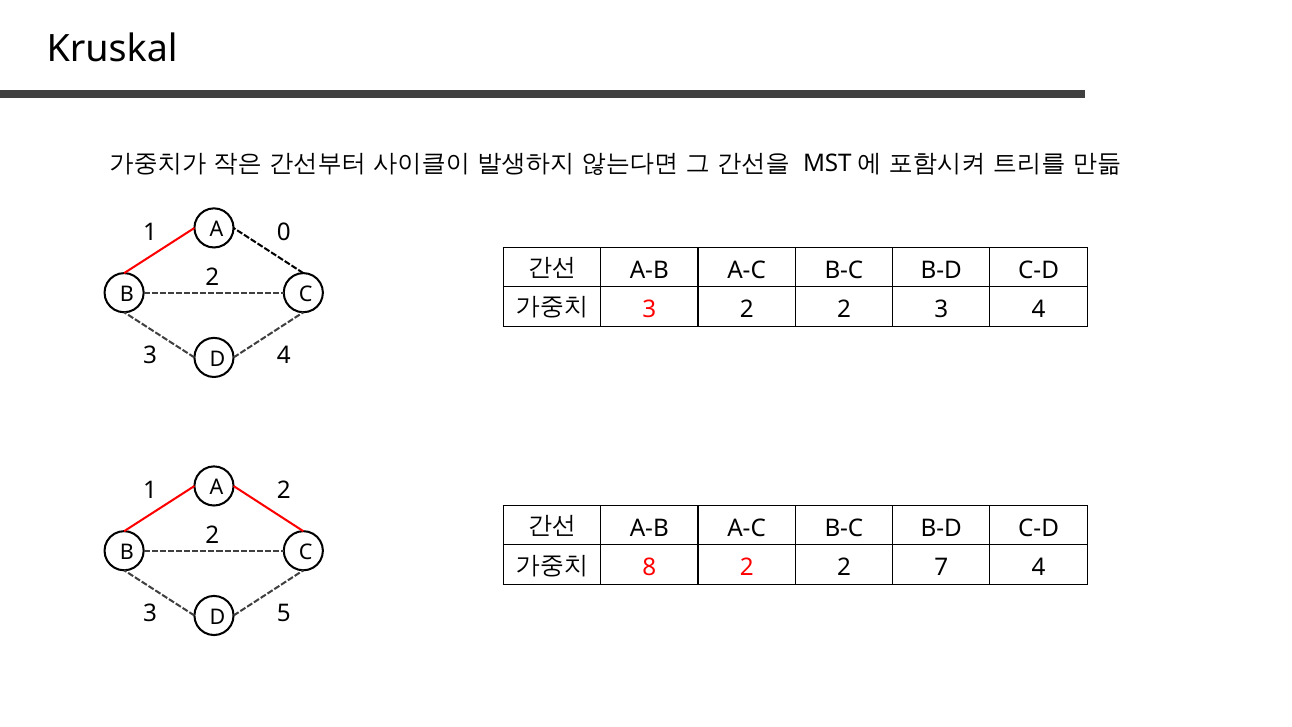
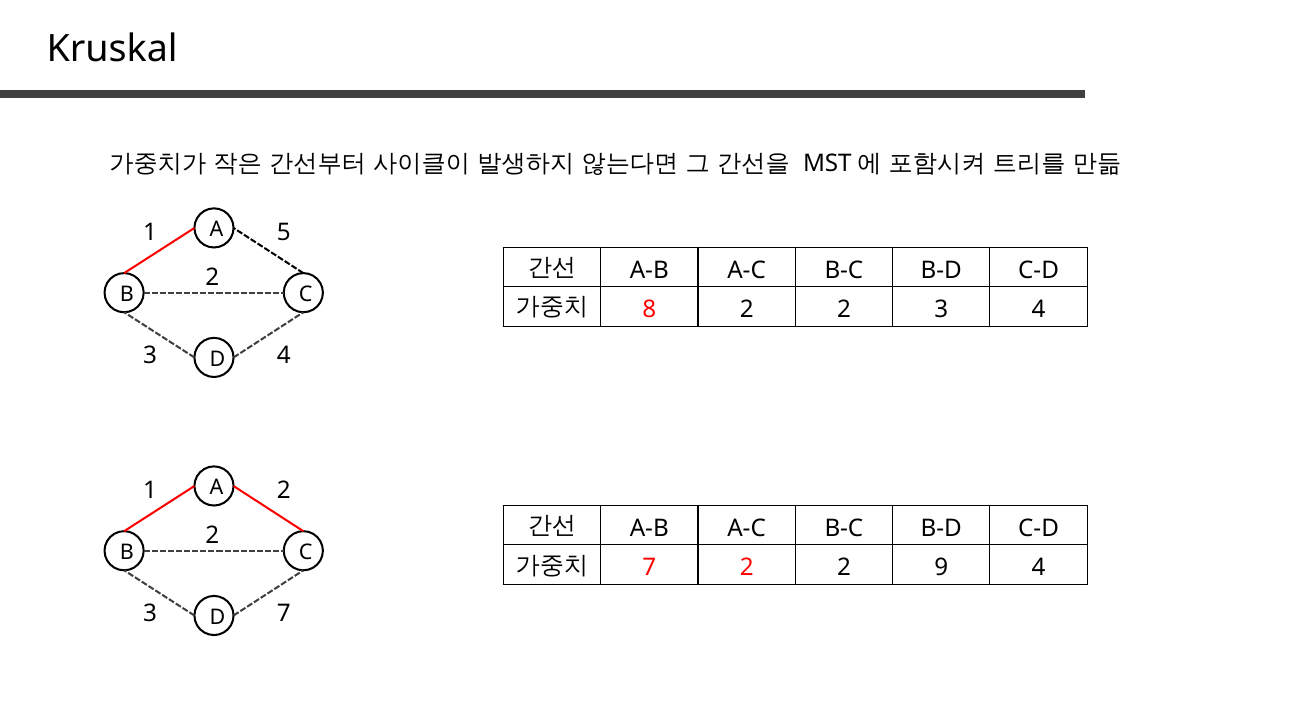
0: 0 -> 5
3 at (649, 309): 3 -> 8
8 at (649, 567): 8 -> 7
7: 7 -> 9
3 5: 5 -> 7
